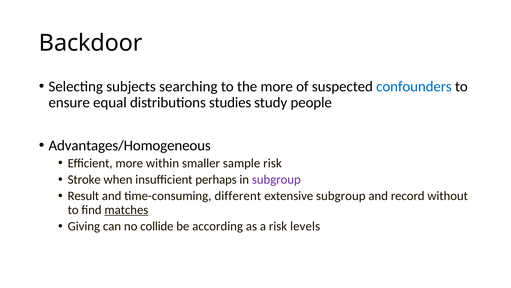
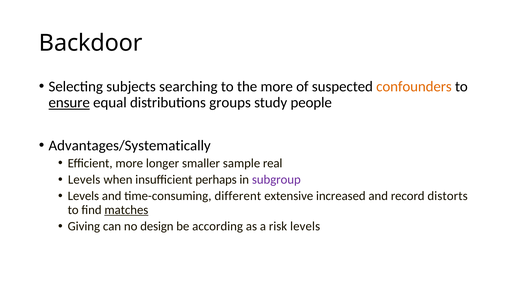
confounders colour: blue -> orange
ensure underline: none -> present
studies: studies -> groups
Advantages/Homogeneous: Advantages/Homogeneous -> Advantages/Systematically
within: within -> longer
sample risk: risk -> real
Stroke at (84, 179): Stroke -> Levels
Result at (83, 196): Result -> Levels
extensive subgroup: subgroup -> increased
without: without -> distorts
collide: collide -> design
